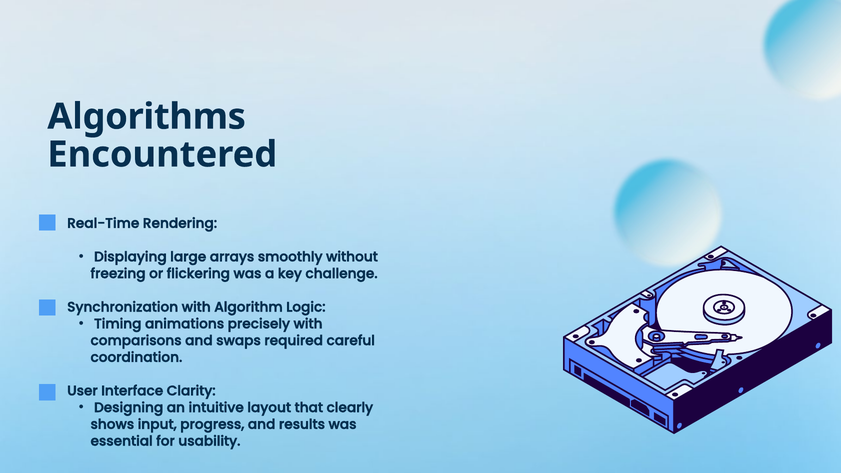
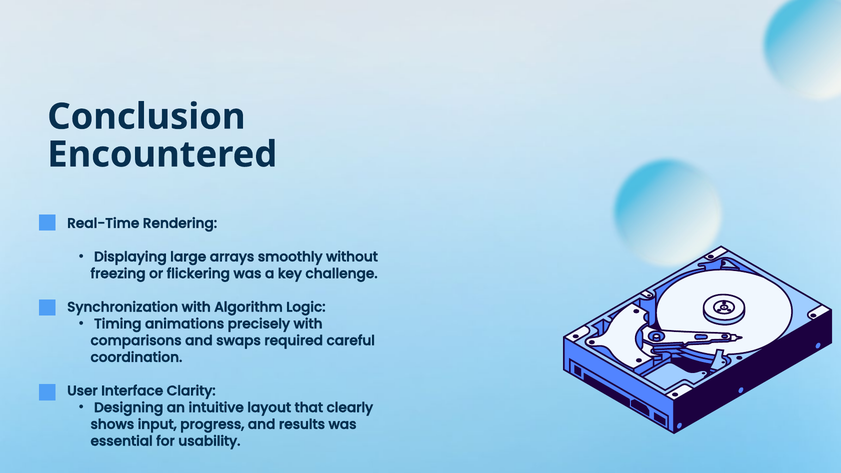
Algorithms: Algorithms -> Conclusion
